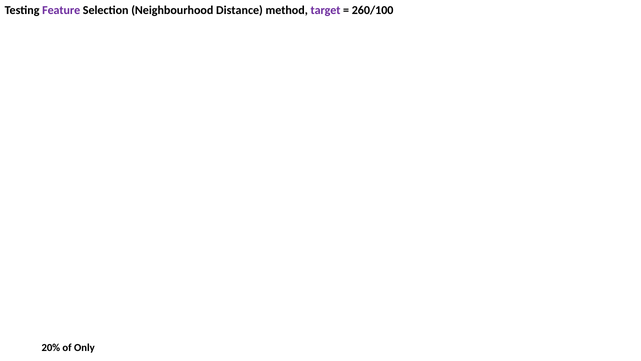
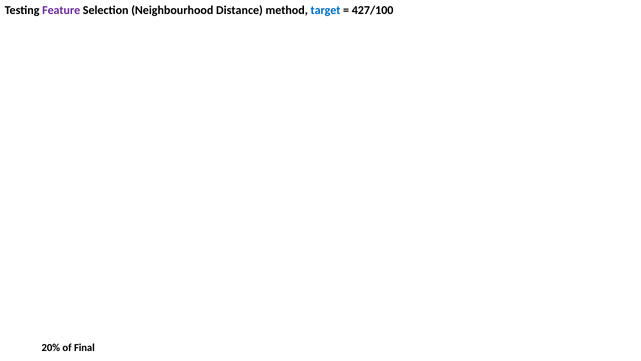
target colour: purple -> blue
260/100: 260/100 -> 427/100
Only: Only -> Final
